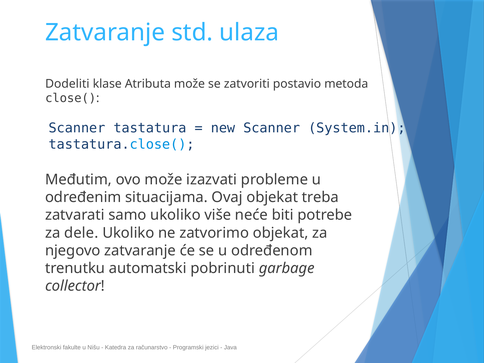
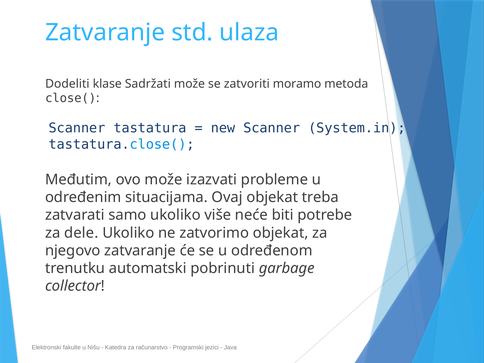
Atributa: Atributa -> Sadržati
postavio: postavio -> moramo
